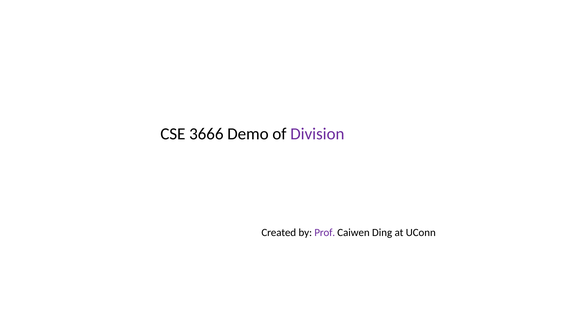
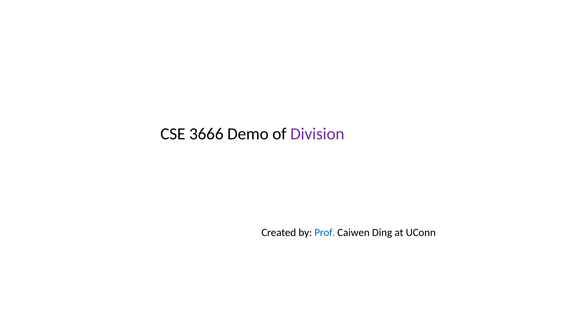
Prof colour: purple -> blue
